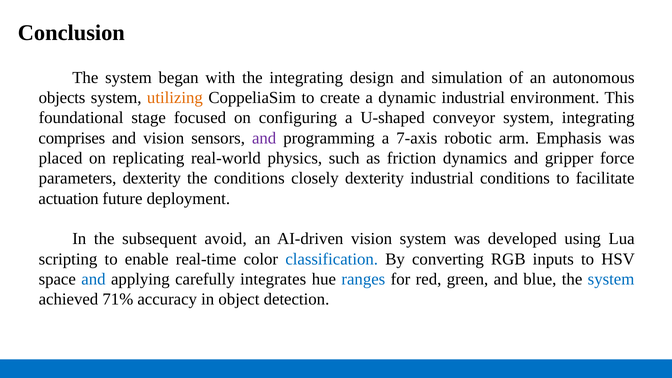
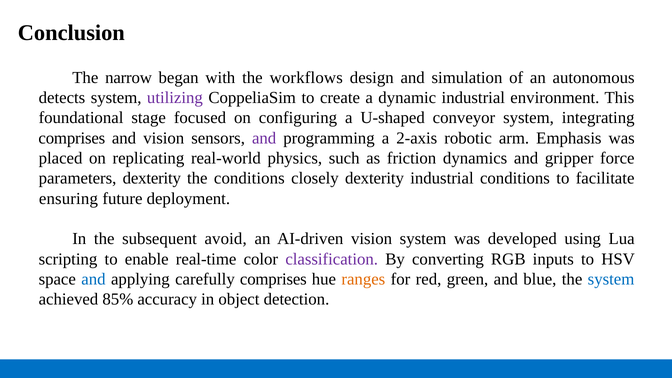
system at (128, 78): system -> narrow
the integrating: integrating -> workflows
objects: objects -> detects
utilizing colour: orange -> purple
7-axis: 7-axis -> 2-axis
actuation: actuation -> ensuring
classification colour: blue -> purple
carefully integrates: integrates -> comprises
ranges colour: blue -> orange
71%: 71% -> 85%
